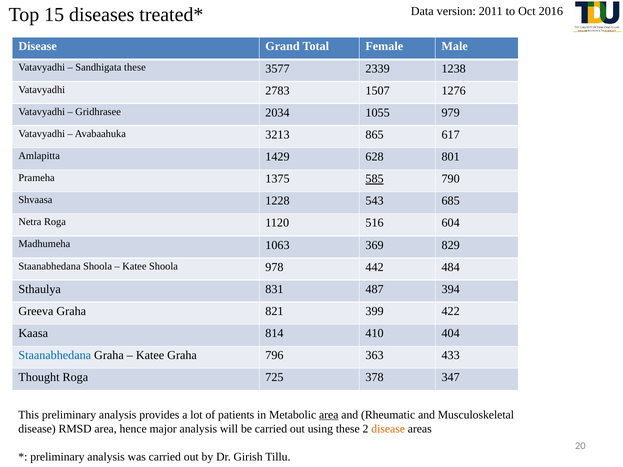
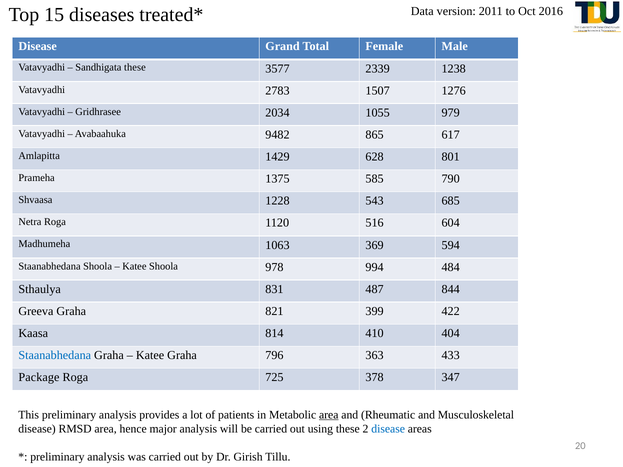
3213: 3213 -> 9482
585 underline: present -> none
829: 829 -> 594
442: 442 -> 994
394: 394 -> 844
Thought: Thought -> Package
disease at (388, 429) colour: orange -> blue
